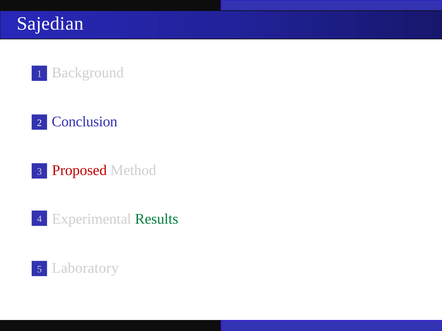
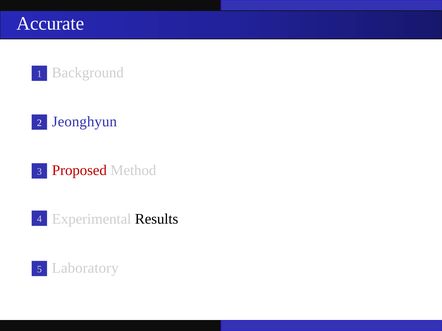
Sajedian: Sajedian -> Accurate
Conclusion: Conclusion -> Jeonghyun
Results colour: green -> black
